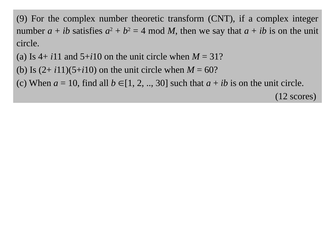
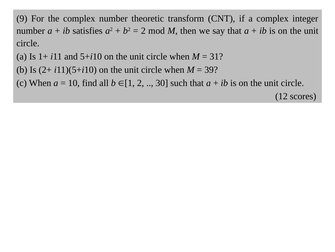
4 at (143, 31): 4 -> 2
4+: 4+ -> 1+
60: 60 -> 39
